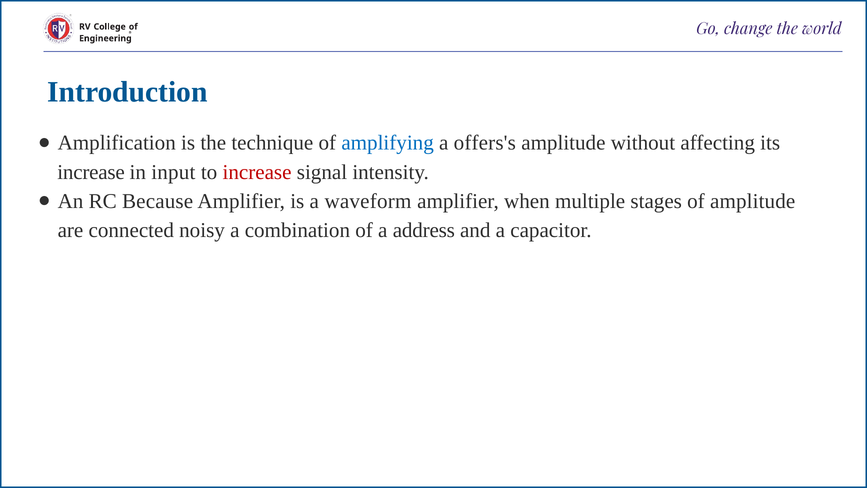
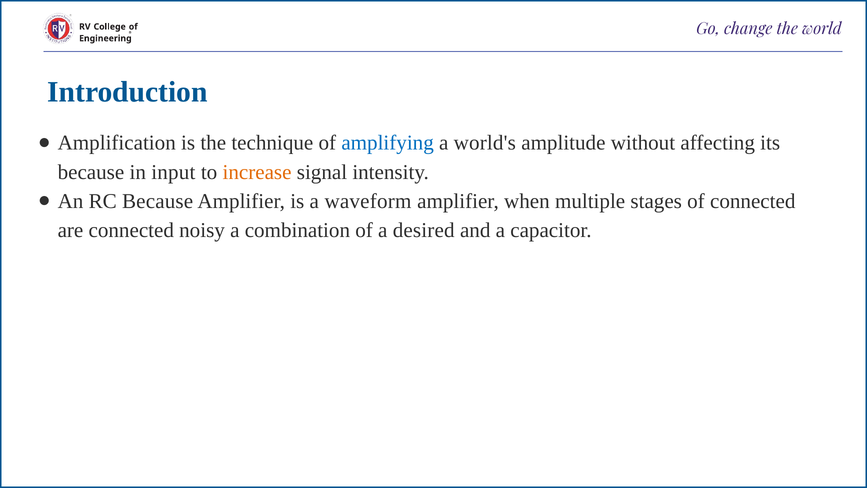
offers's: offers's -> world's
increase at (91, 172): increase -> because
increase at (257, 172) colour: red -> orange
of amplitude: amplitude -> connected
address: address -> desired
